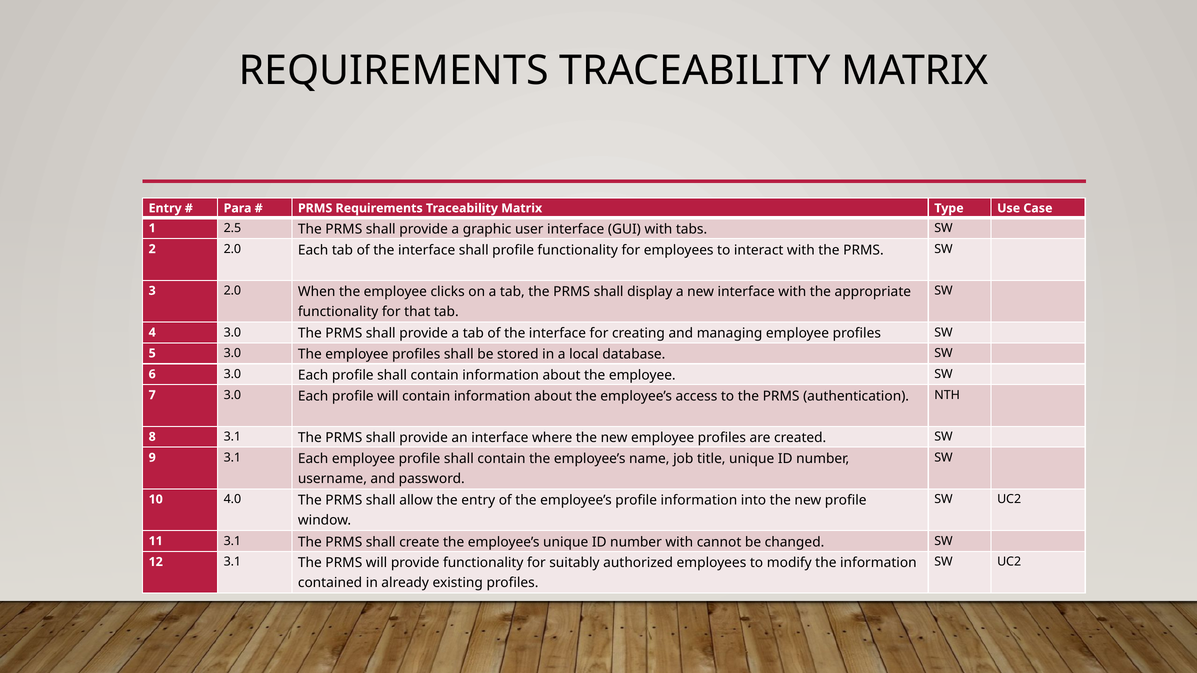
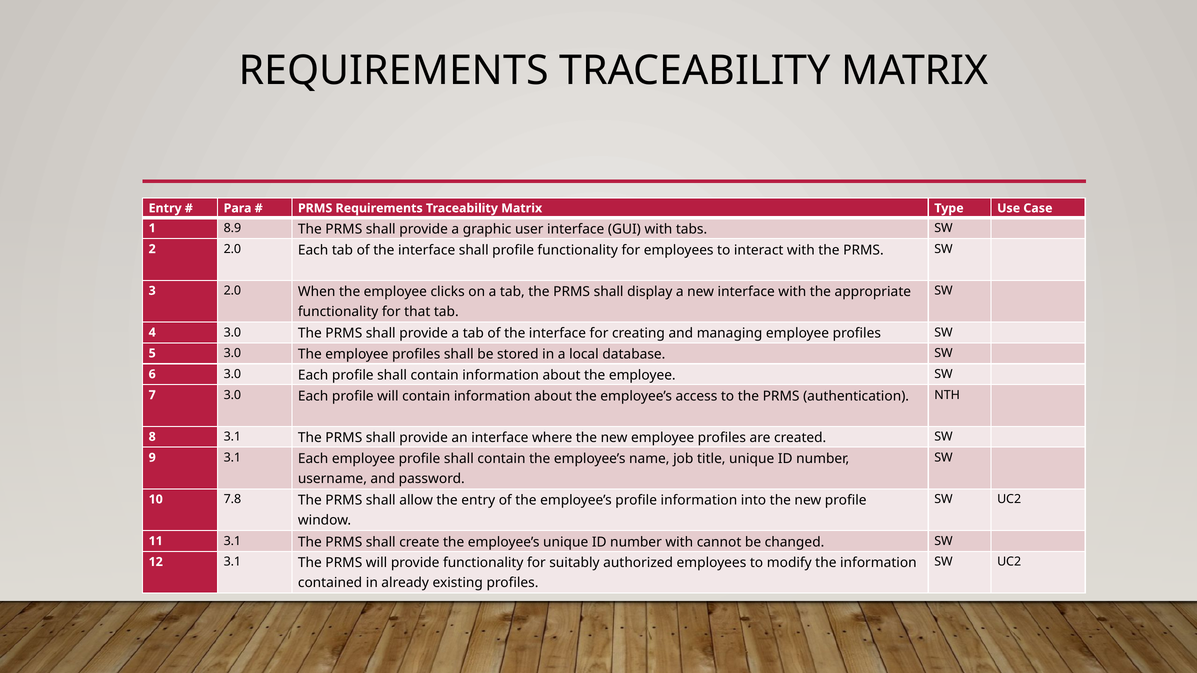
2.5: 2.5 -> 8.9
4.0: 4.0 -> 7.8
